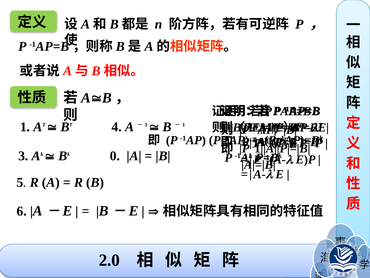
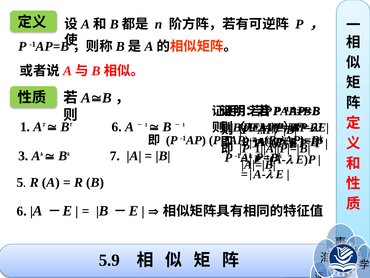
4 at (117, 127): 4 -> 6
0: 0 -> 7
2.0: 2.0 -> 5.9
